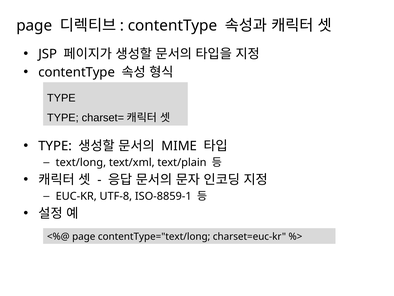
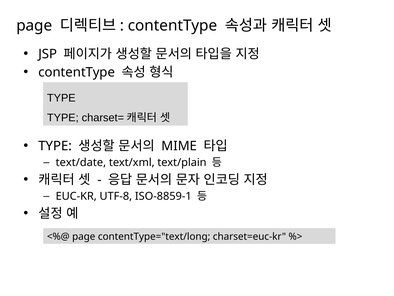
text/long: text/long -> text/date
